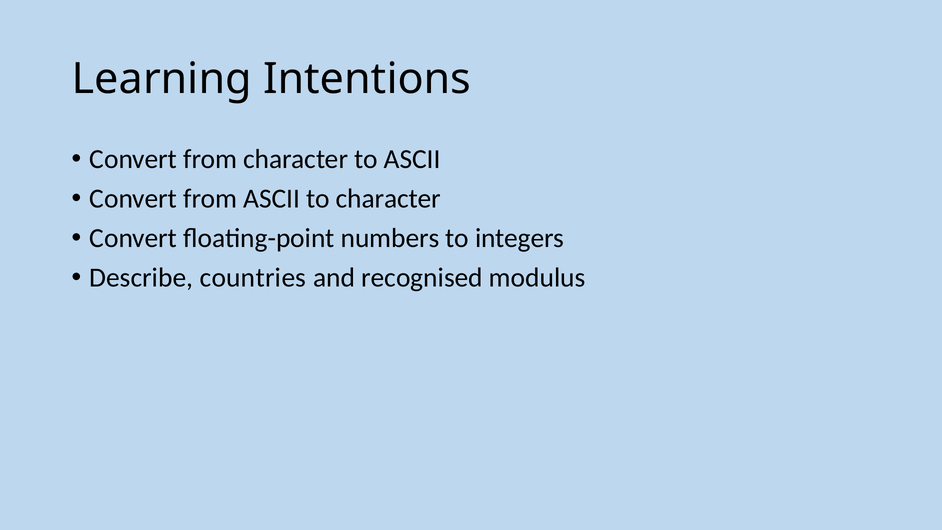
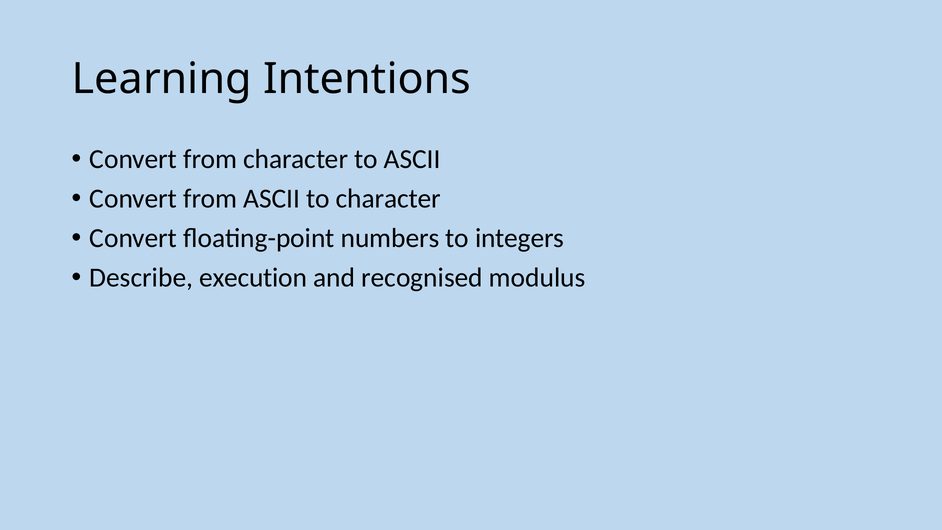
countries: countries -> execution
